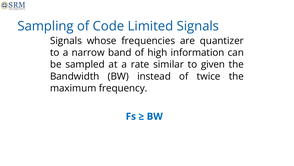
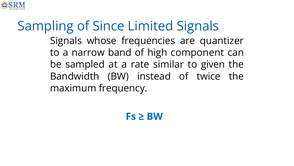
Code: Code -> Since
information: information -> component
